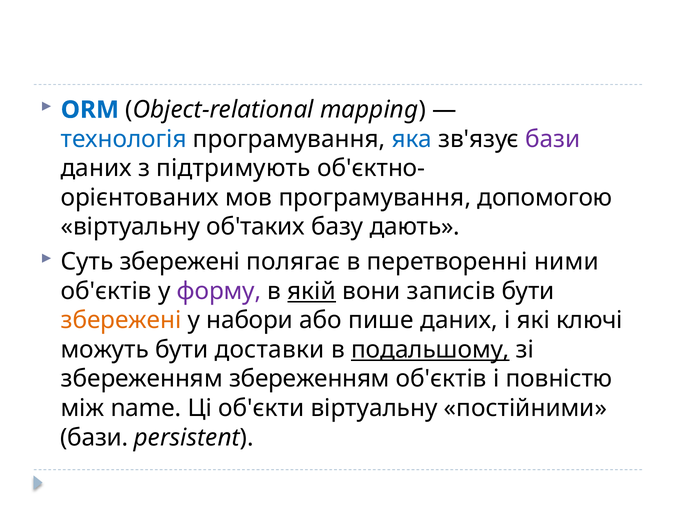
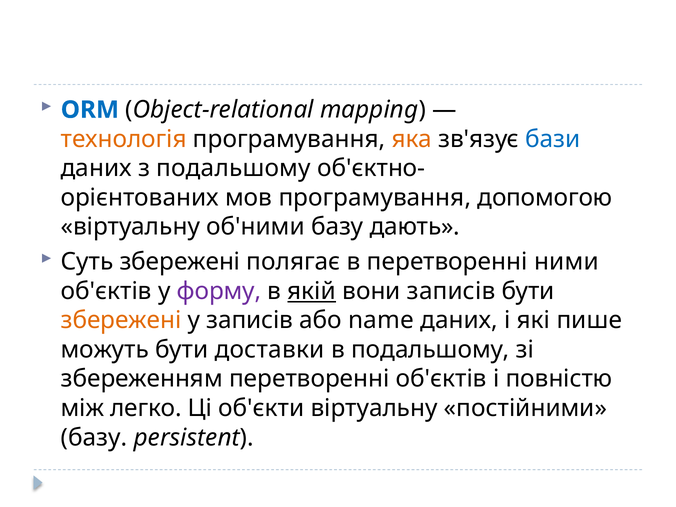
технологія colour: blue -> orange
яка colour: blue -> orange
бази at (553, 139) colour: purple -> blue
з підтримують: підтримують -> подальшому
об'таких: об'таких -> об'ними
у набори: набори -> записів
пише: пише -> name
ключі: ключі -> пише
подальшому at (430, 350) underline: present -> none
збереженням збереженням: збереженням -> перетворенні
name: name -> легко
бази at (94, 437): бази -> базу
